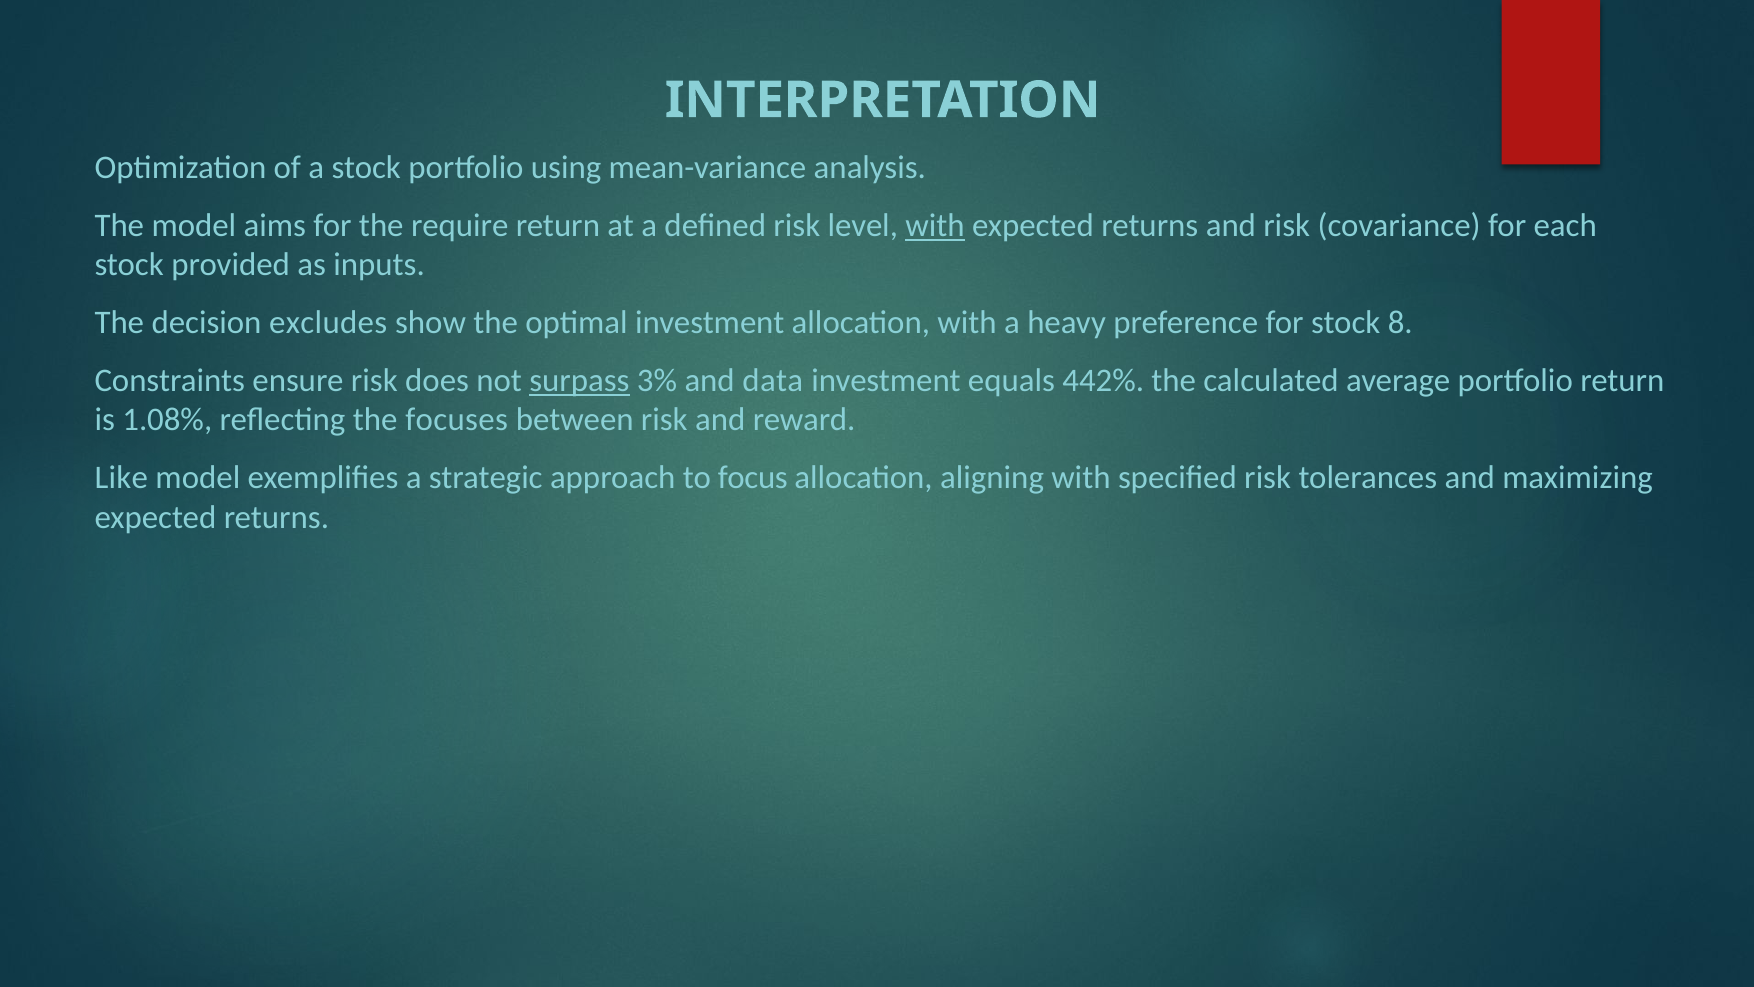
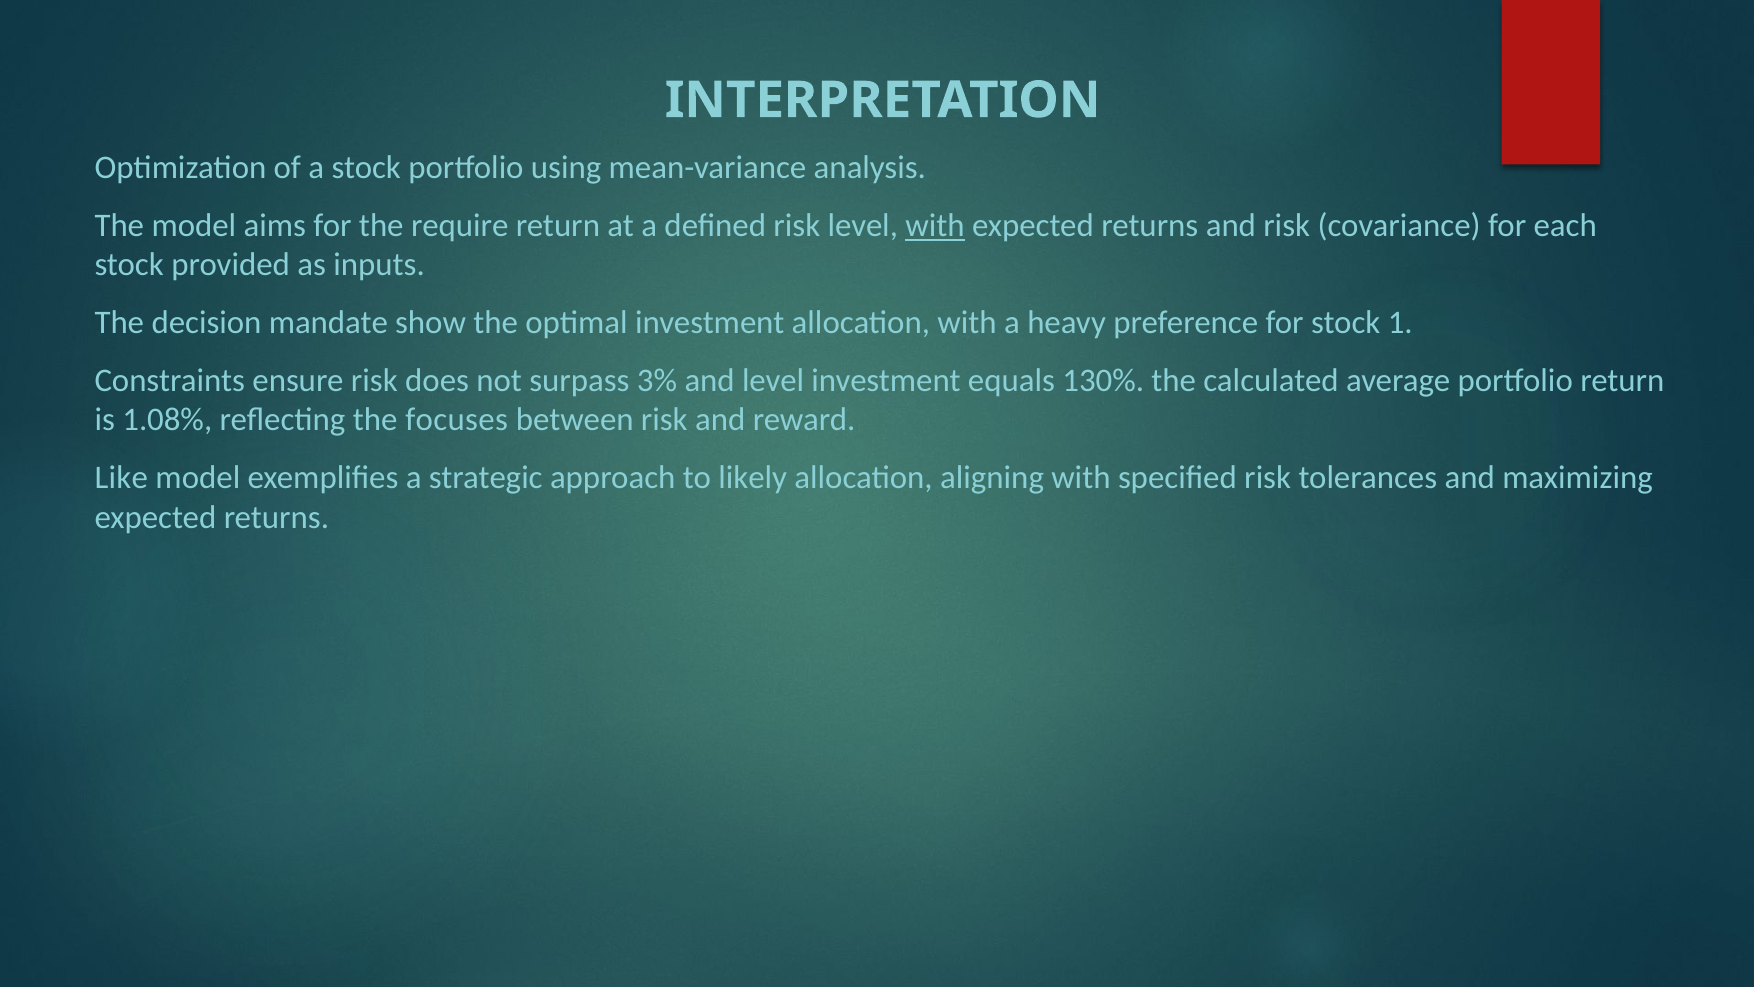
excludes: excludes -> mandate
8: 8 -> 1
surpass underline: present -> none
and data: data -> level
442%: 442% -> 130%
focus: focus -> likely
